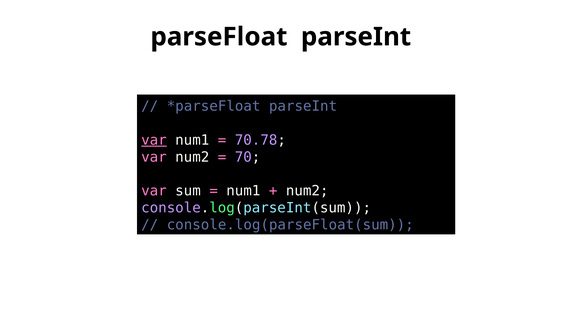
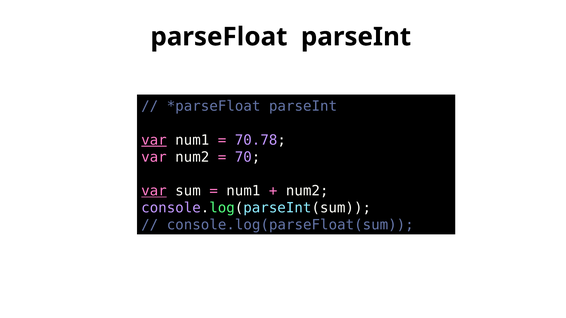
var at (154, 191) underline: none -> present
